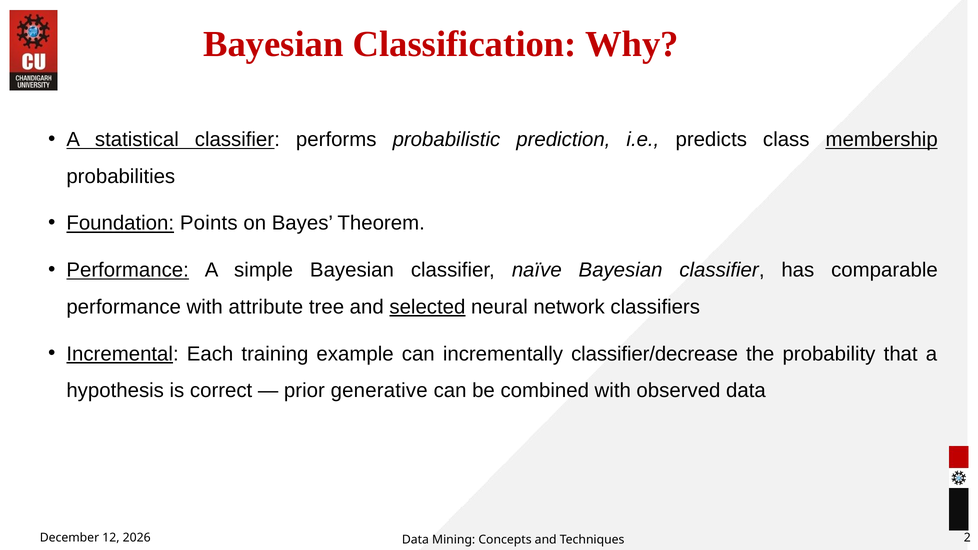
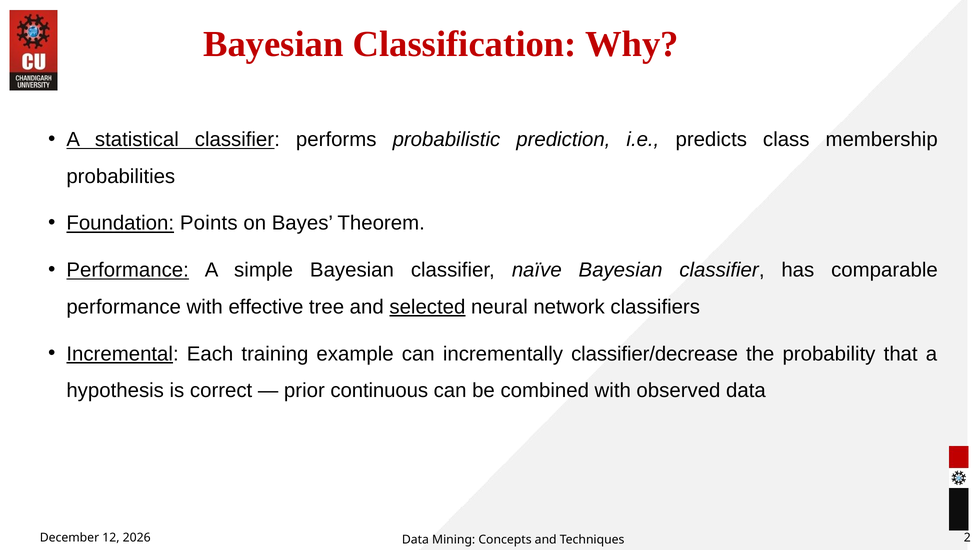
membership underline: present -> none
attribute: attribute -> effective
generative: generative -> continuous
